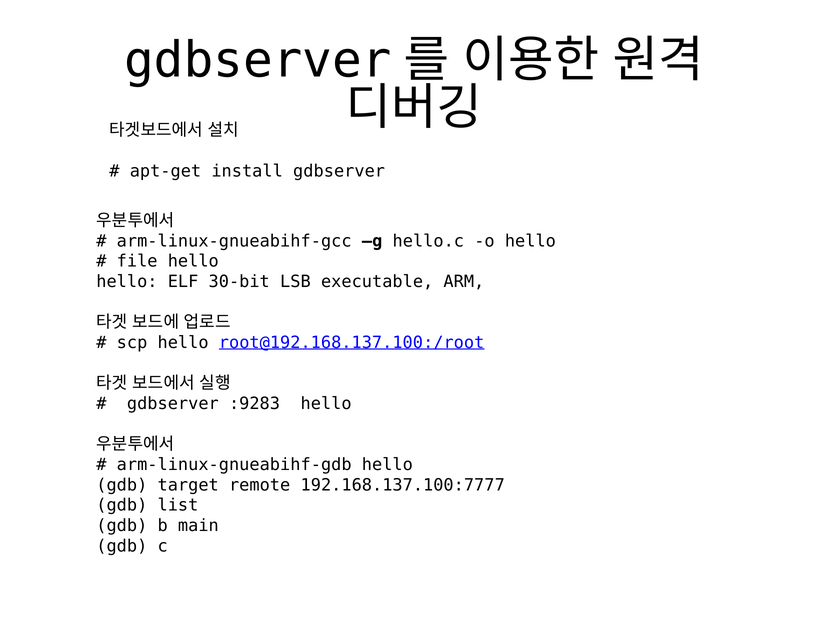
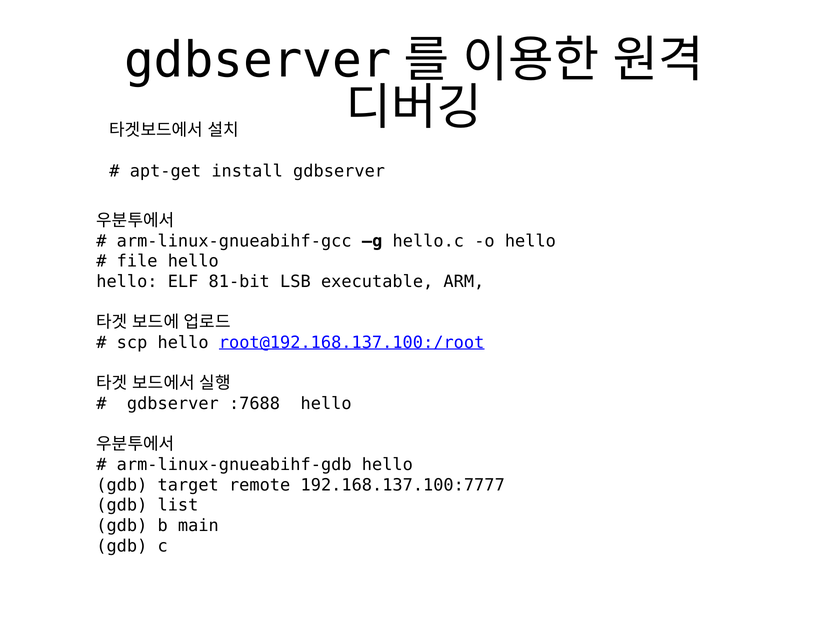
30-bit: 30-bit -> 81-bit
:9283: :9283 -> :7688
